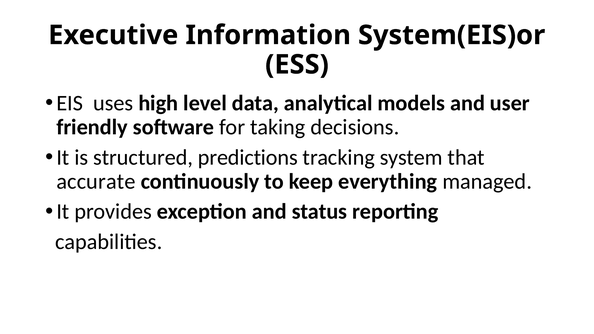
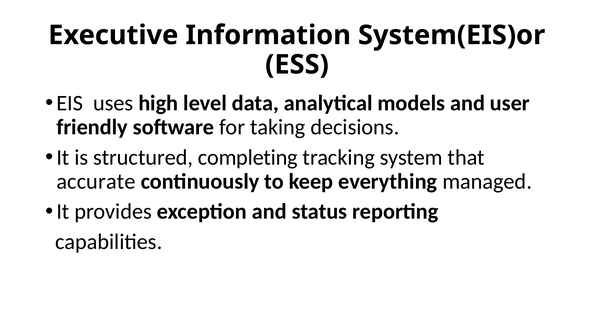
predictions: predictions -> completing
